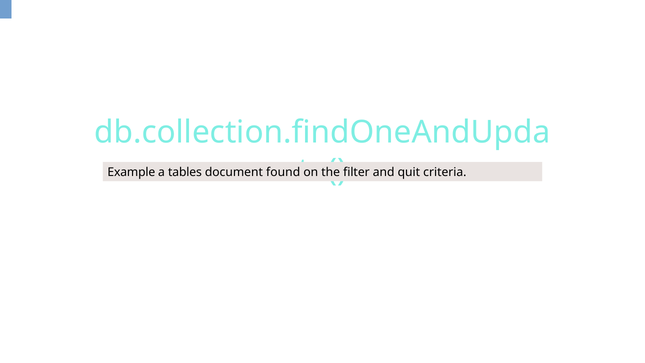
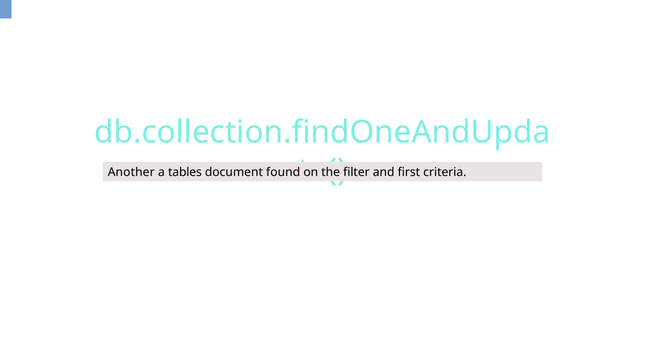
Example: Example -> Another
quit: quit -> first
